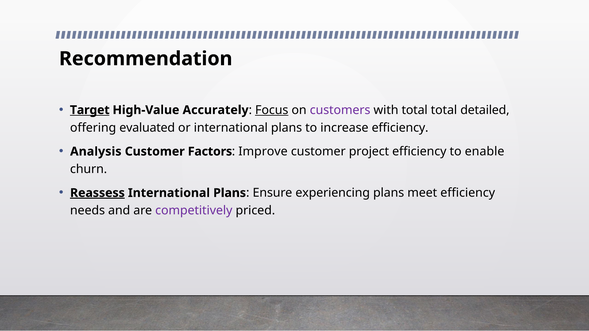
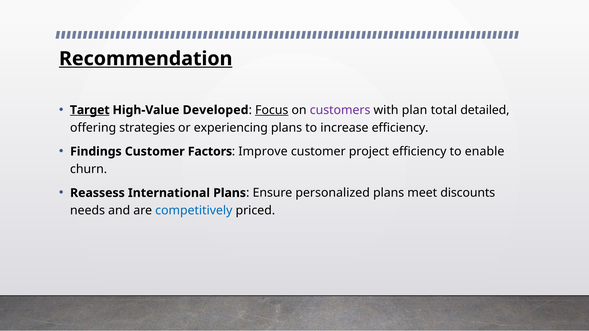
Recommendation underline: none -> present
Accurately: Accurately -> Developed
with total: total -> plan
evaluated: evaluated -> strategies
or international: international -> experiencing
Analysis: Analysis -> Findings
Reassess underline: present -> none
experiencing: experiencing -> personalized
meet efficiency: efficiency -> discounts
competitively colour: purple -> blue
